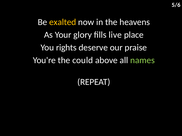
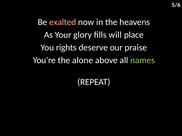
exalted colour: yellow -> pink
live: live -> will
could: could -> alone
